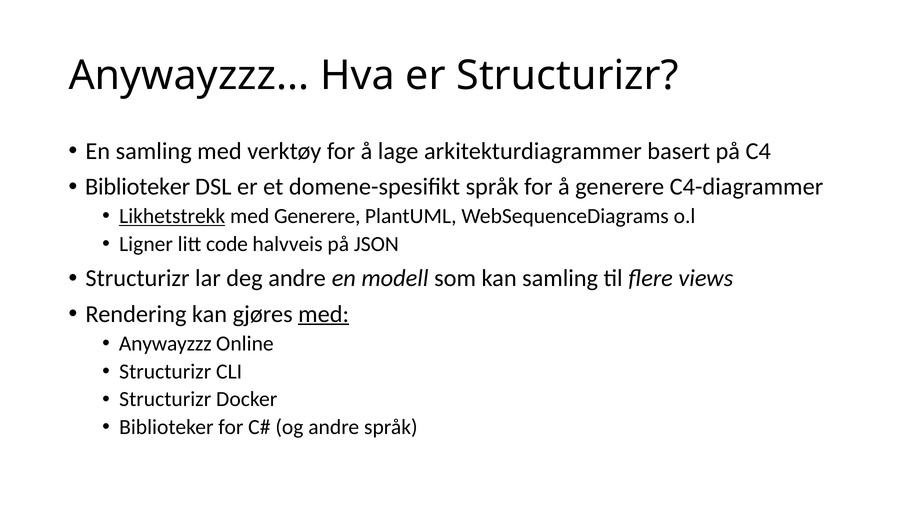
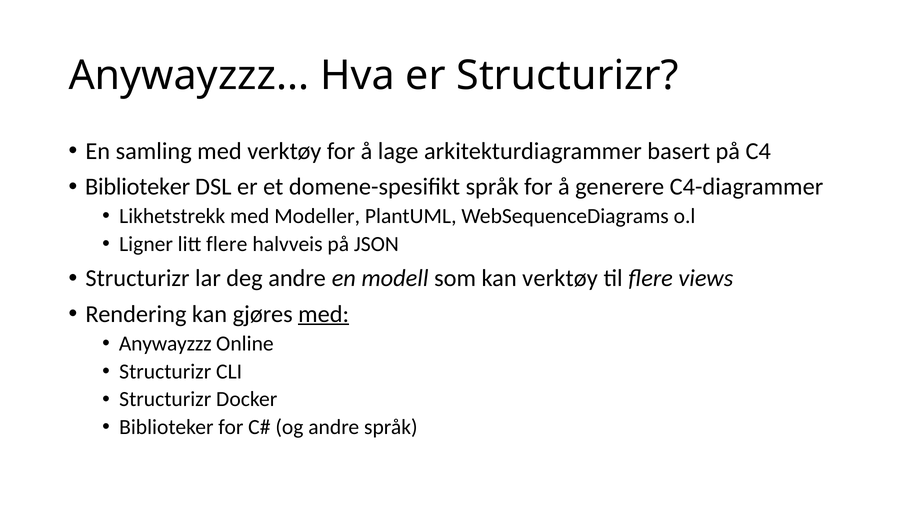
Likhetstrekk underline: present -> none
med Generere: Generere -> Modeller
litt code: code -> flere
kan samling: samling -> verktøy
